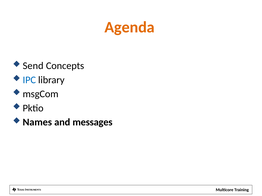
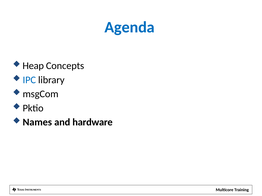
Agenda colour: orange -> blue
Send: Send -> Heap
messages: messages -> hardware
